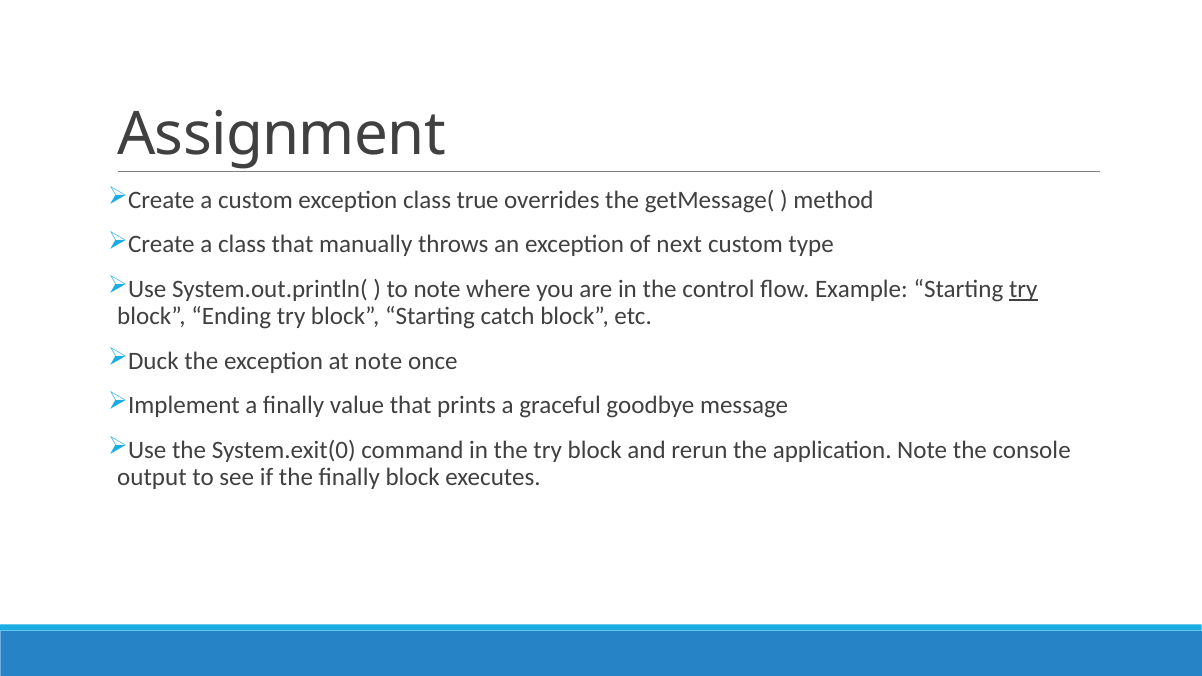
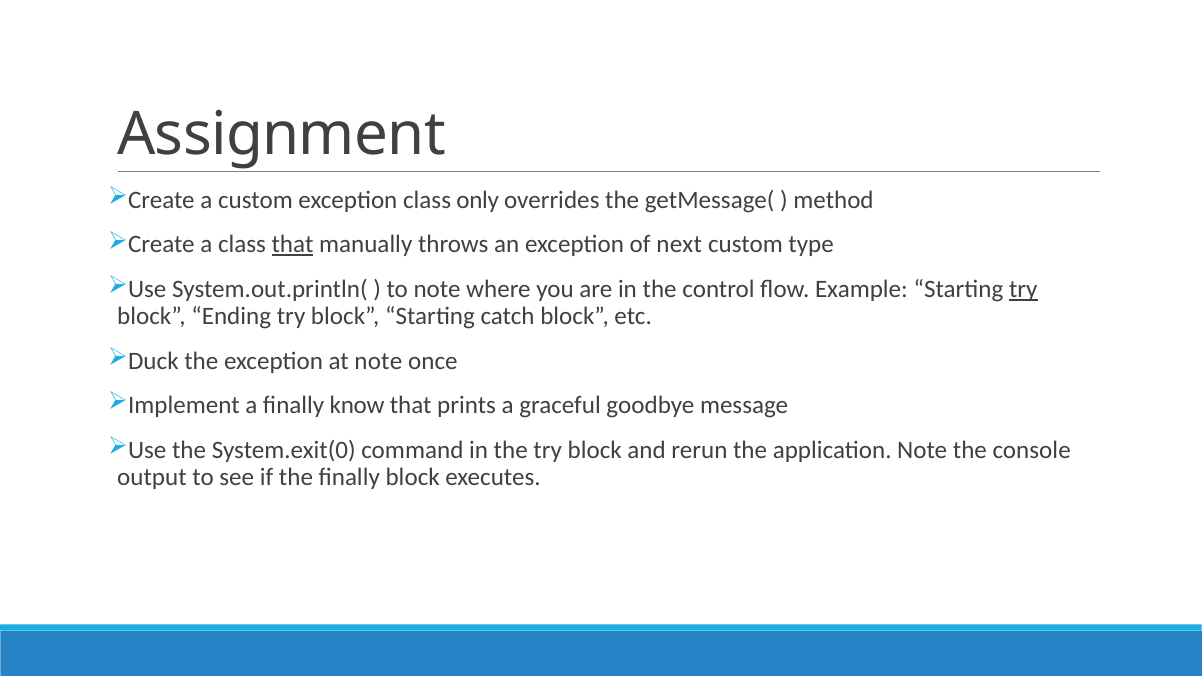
true: true -> only
that at (293, 245) underline: none -> present
value: value -> know
